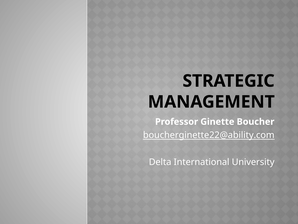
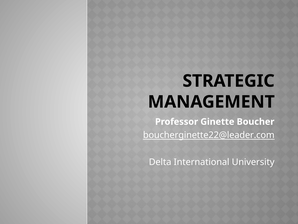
boucherginette22@ability.com: boucherginette22@ability.com -> boucherginette22@leader.com
